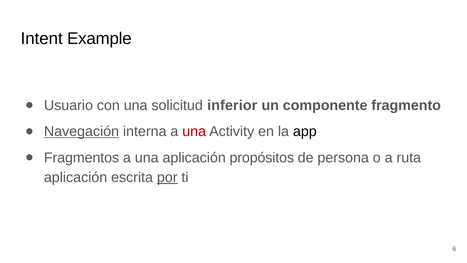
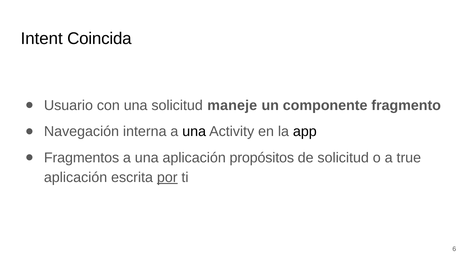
Example: Example -> Coincida
inferior: inferior -> maneje
Navegación underline: present -> none
una at (194, 131) colour: red -> black
de persona: persona -> solicitud
ruta: ruta -> true
